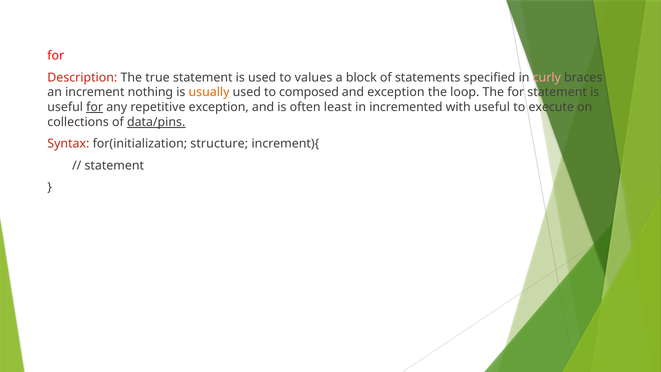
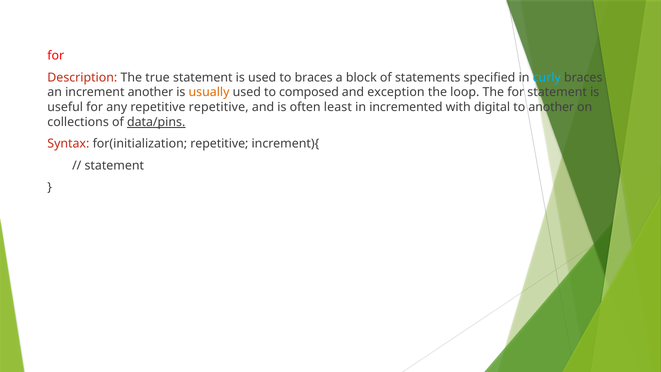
to values: values -> braces
curly colour: pink -> light blue
increment nothing: nothing -> another
for at (95, 107) underline: present -> none
repetitive exception: exception -> repetitive
with useful: useful -> digital
to execute: execute -> another
for(initialization structure: structure -> repetitive
